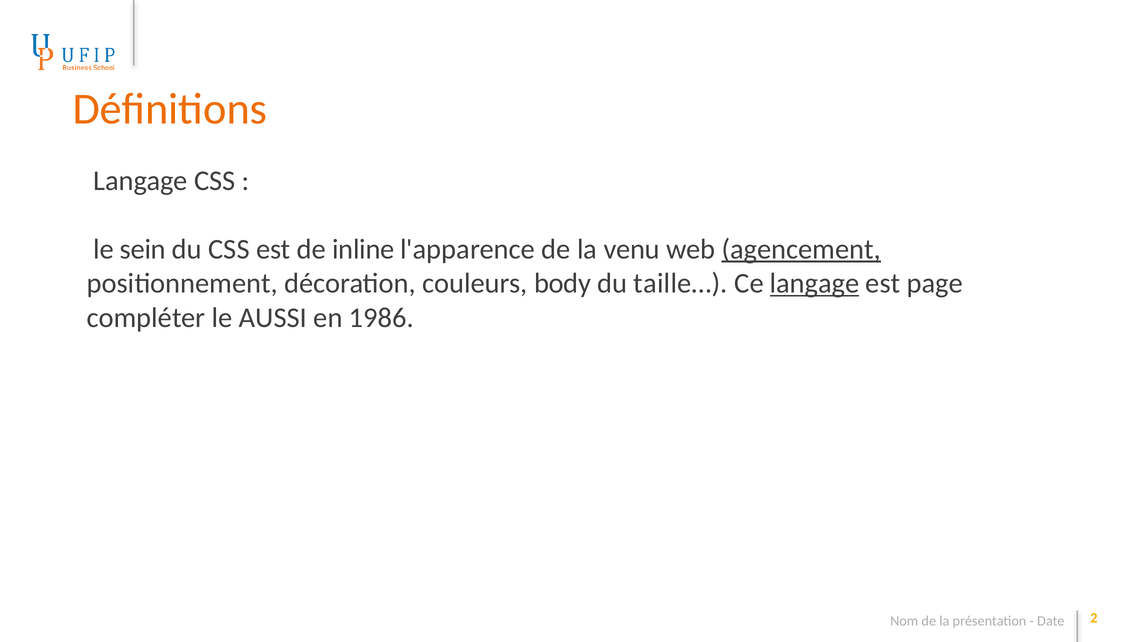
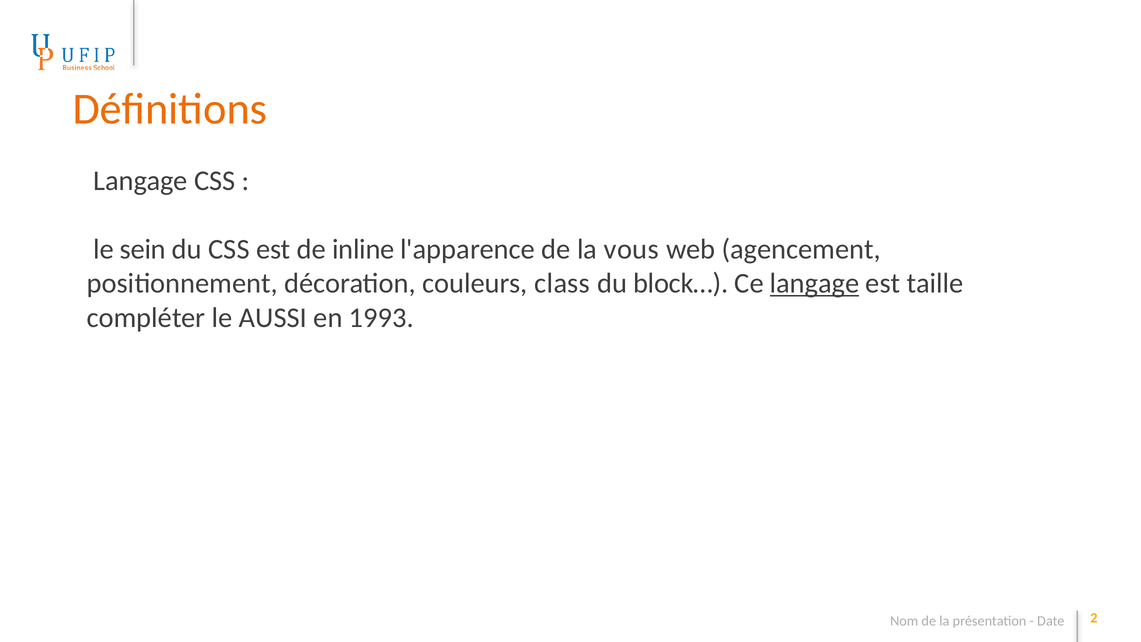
venu: venu -> vous
agencement underline: present -> none
body: body -> class
taille…: taille… -> block…
page: page -> taille
1986: 1986 -> 1993
